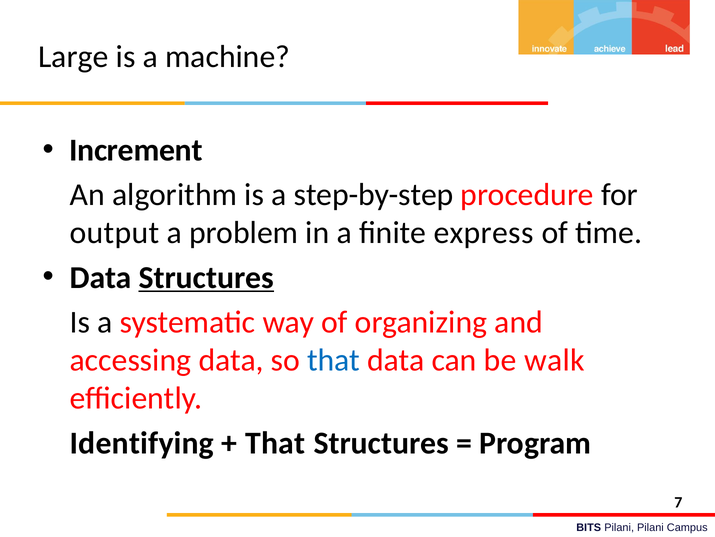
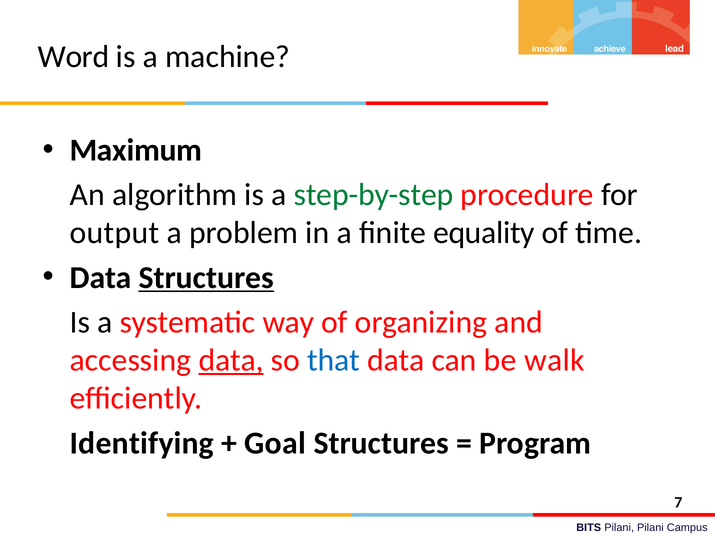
Large: Large -> Word
Increment: Increment -> Maximum
step-by-step colour: black -> green
express: express -> equality
data at (231, 360) underline: none -> present
That at (275, 442): That -> Goal
